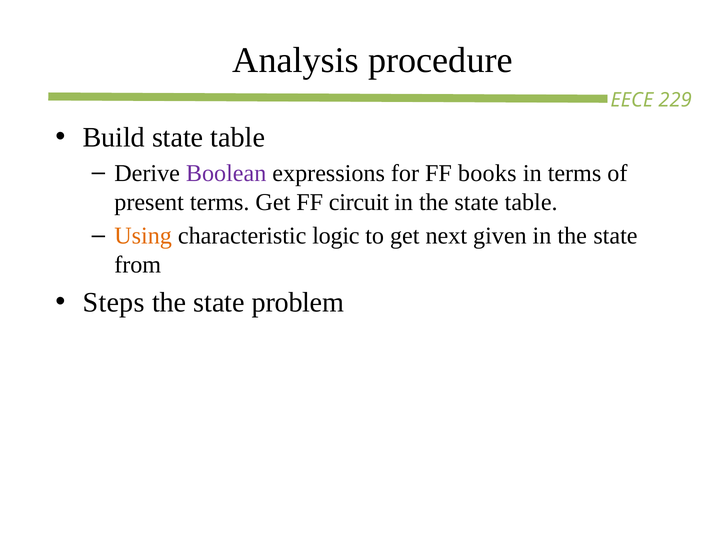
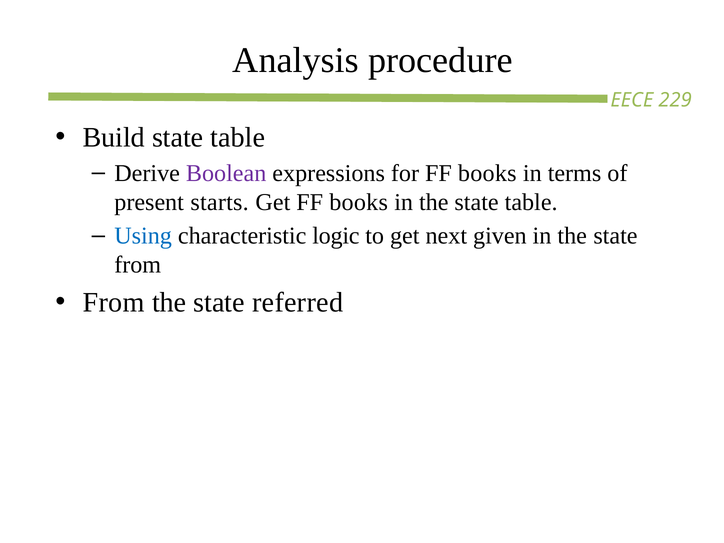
present terms: terms -> starts
Get FF circuit: circuit -> books
Using colour: orange -> blue
Steps at (114, 302): Steps -> From
problem: problem -> referred
